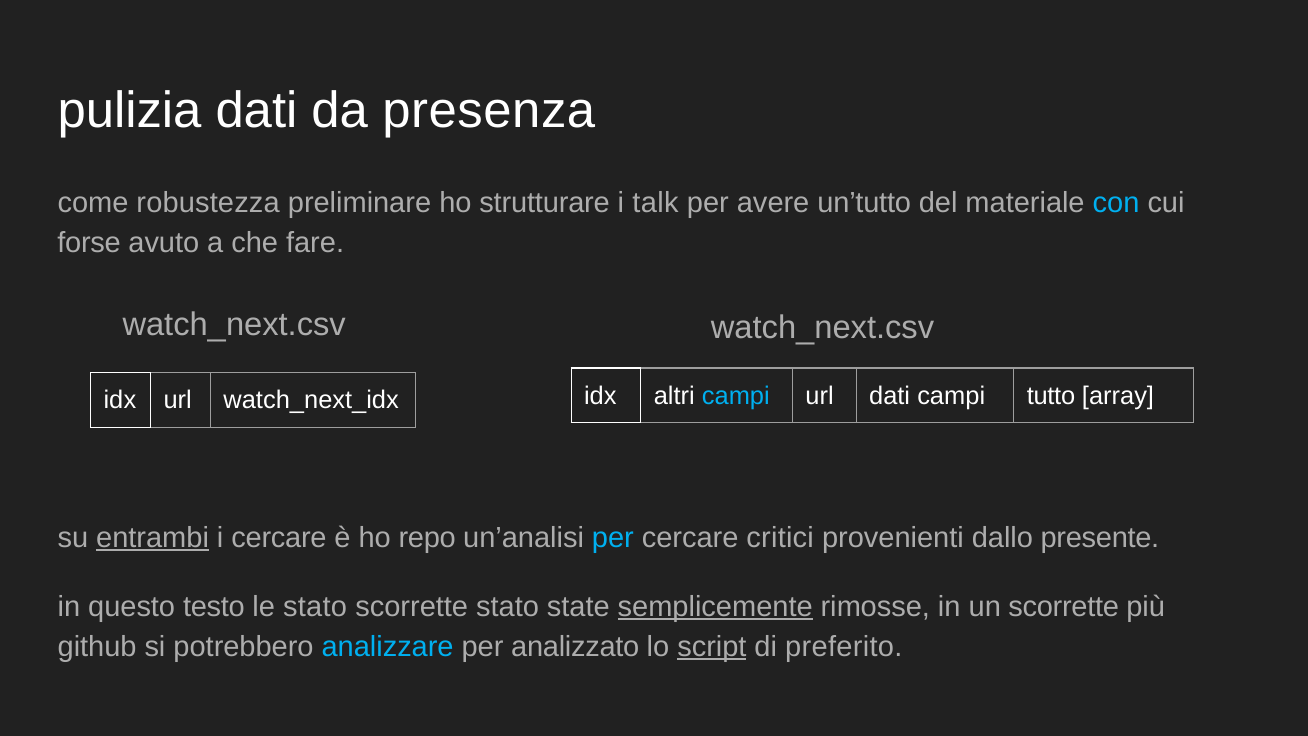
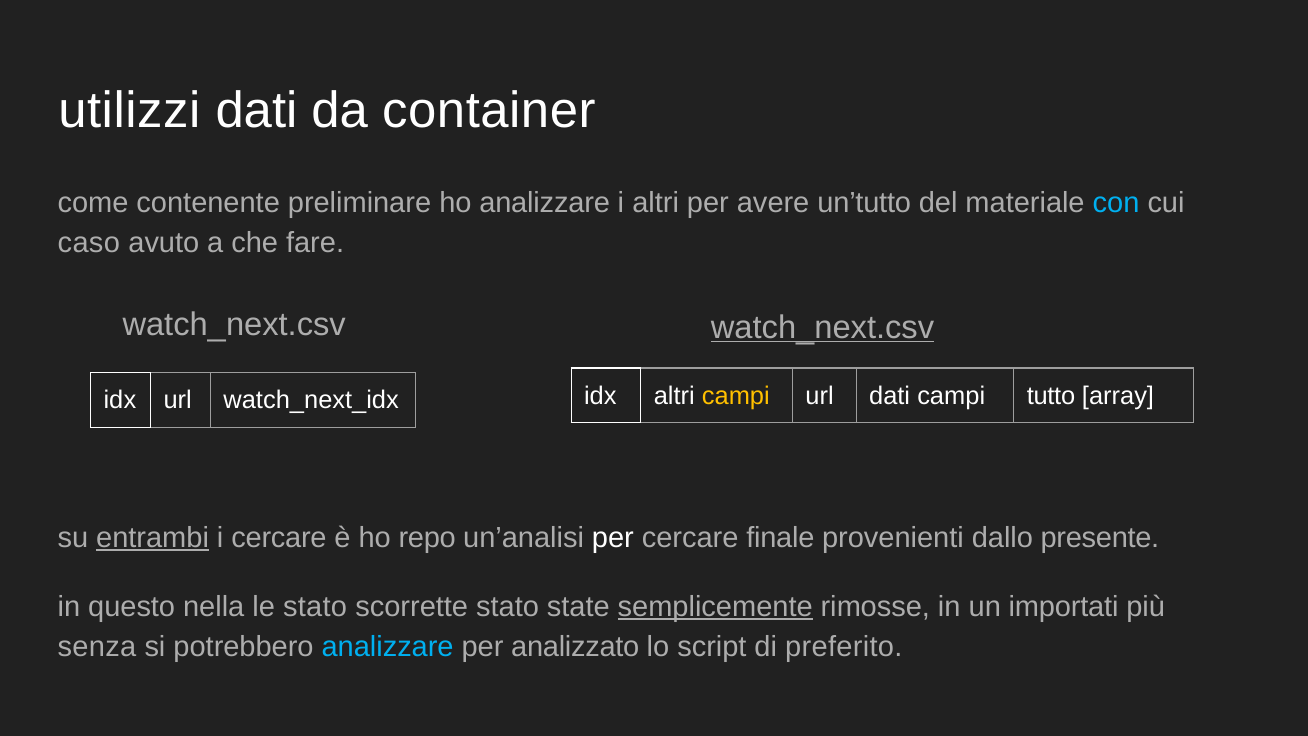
pulizia: pulizia -> utilizzi
presenza: presenza -> container
robustezza: robustezza -> contenente
ho strutturare: strutturare -> analizzare
i talk: talk -> altri
forse: forse -> caso
watch_next.csv at (823, 327) underline: none -> present
campi at (736, 396) colour: light blue -> yellow
per at (613, 537) colour: light blue -> white
critici: critici -> finale
testo: testo -> nella
un scorrette: scorrette -> importati
github: github -> senza
script underline: present -> none
